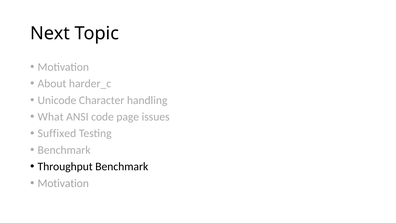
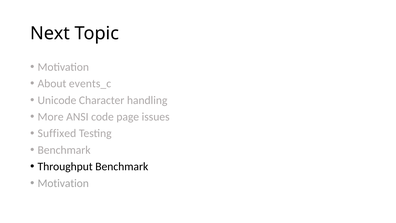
harder_c: harder_c -> events_c
What: What -> More
